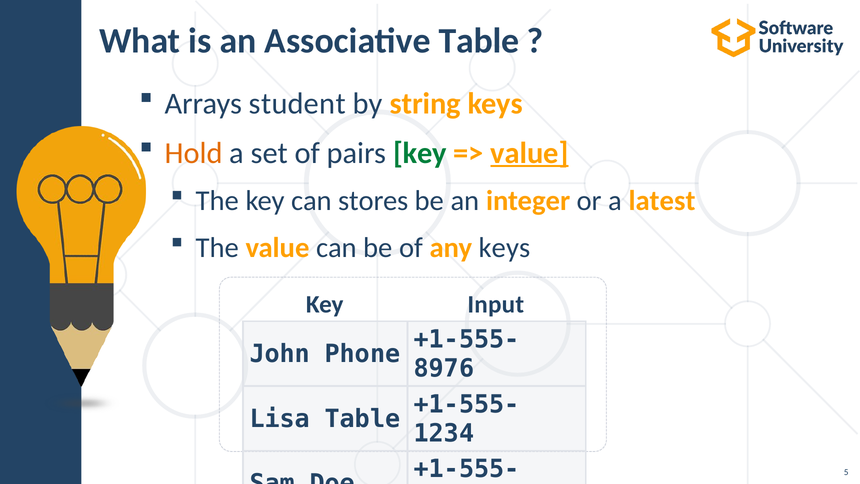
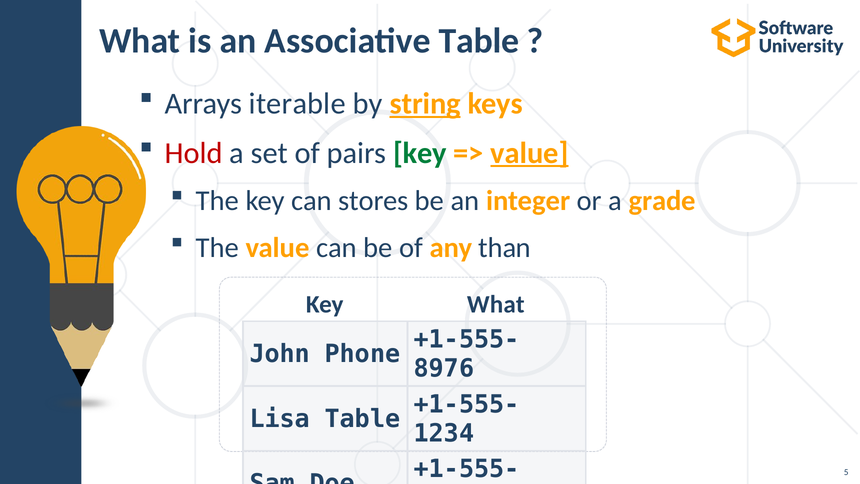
student: student -> iterable
string underline: none -> present
Hold colour: orange -> red
latest: latest -> grade
any keys: keys -> than
Key Input: Input -> What
